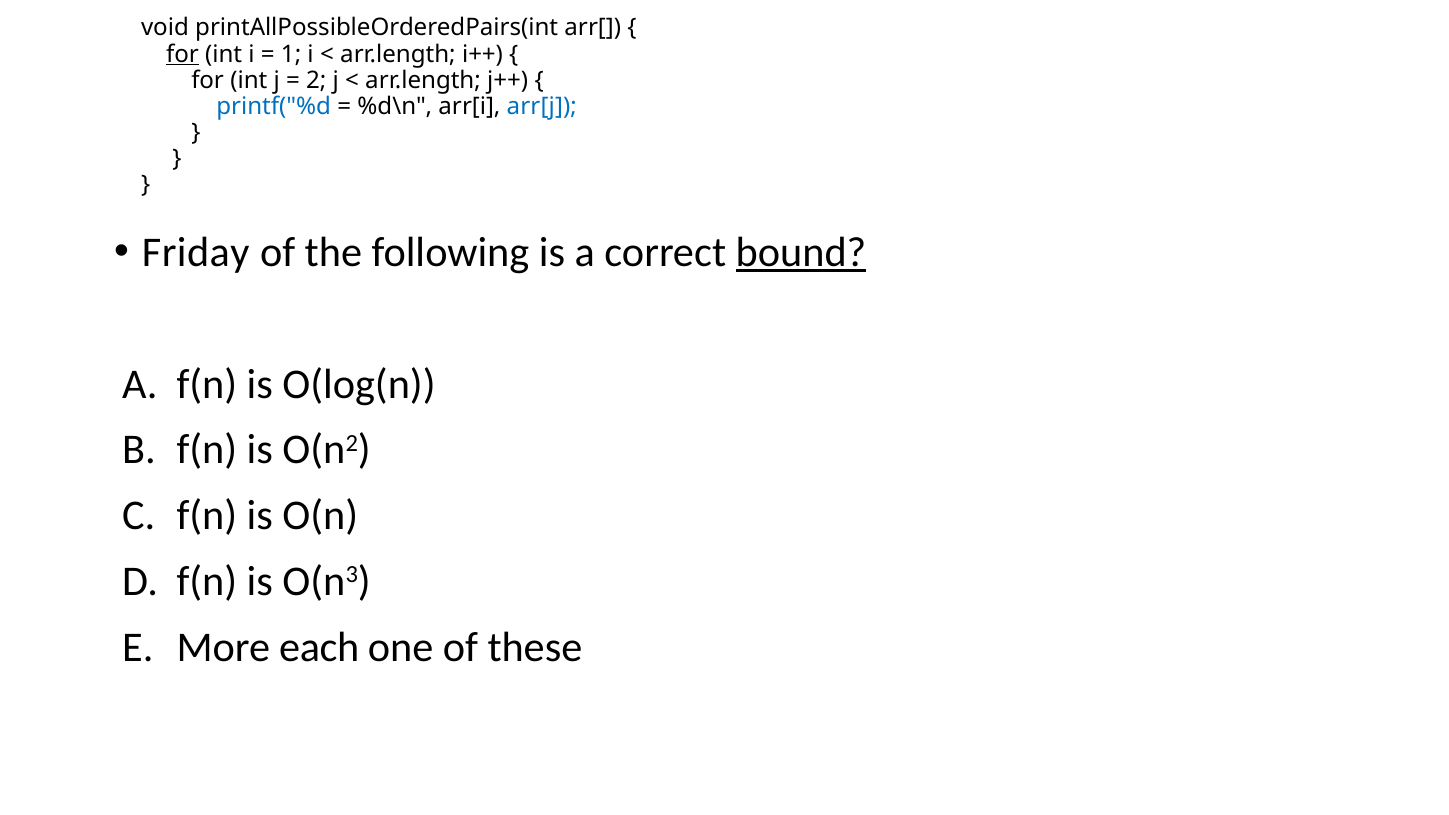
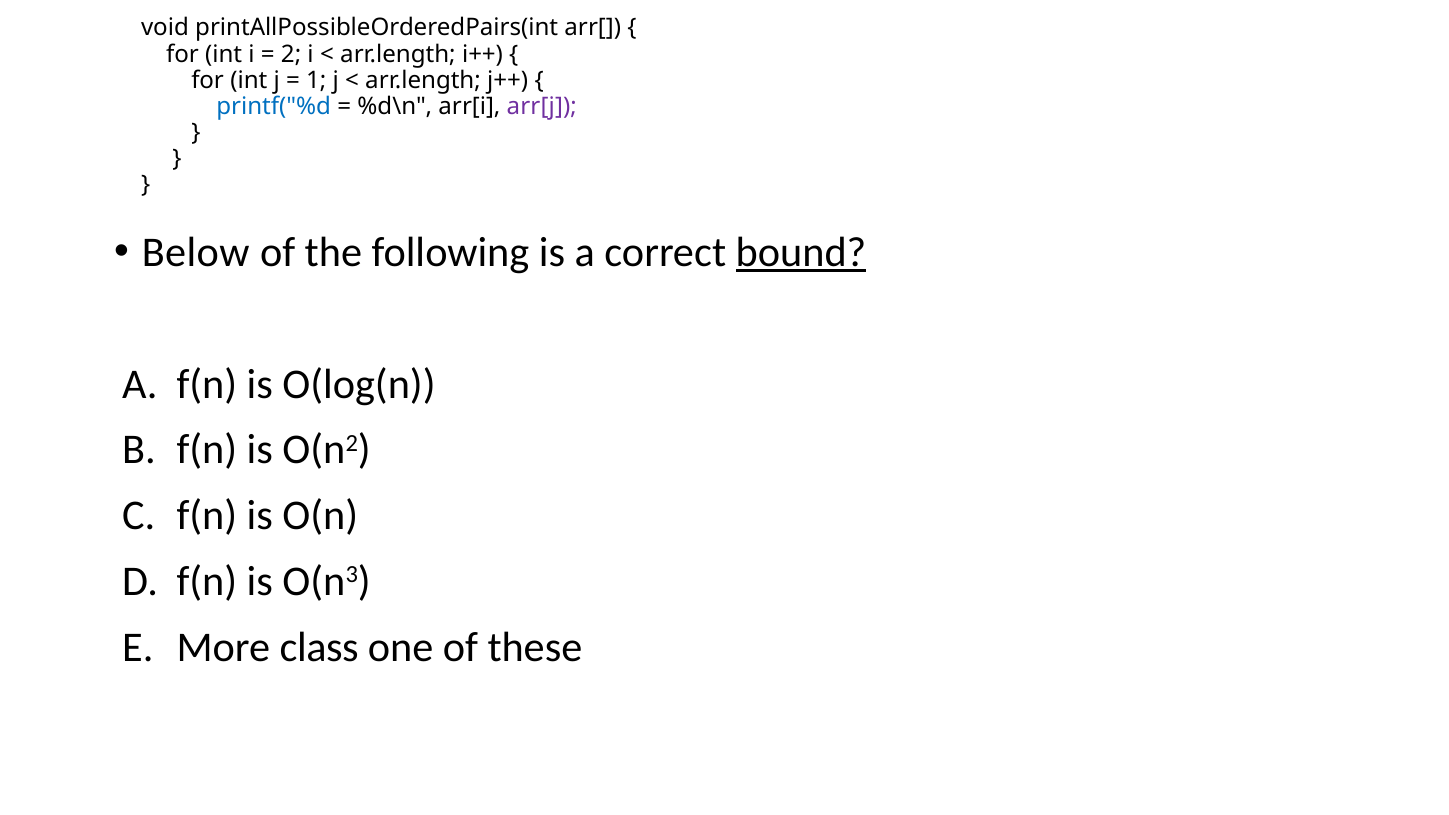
for at (183, 54) underline: present -> none
1: 1 -> 2
2: 2 -> 1
arr[j colour: blue -> purple
Friday: Friday -> Below
each: each -> class
